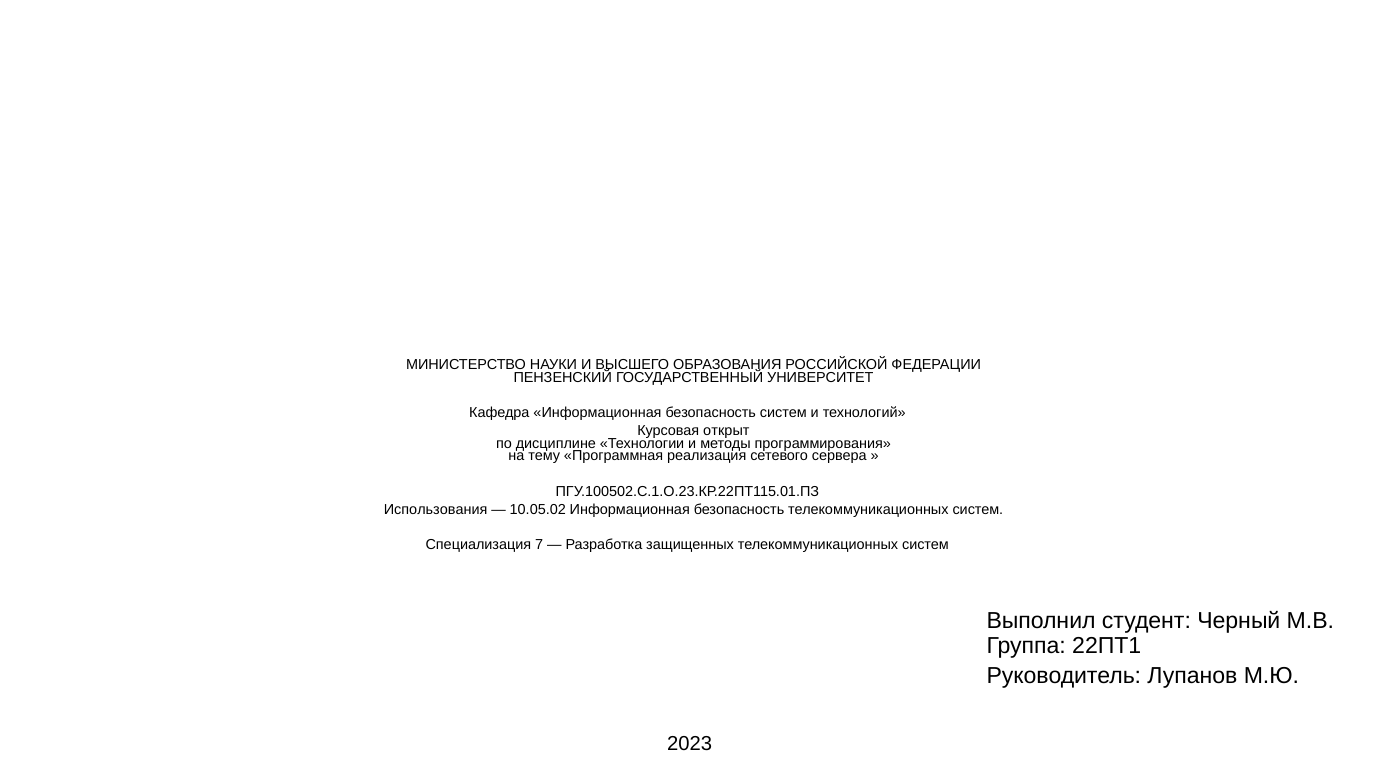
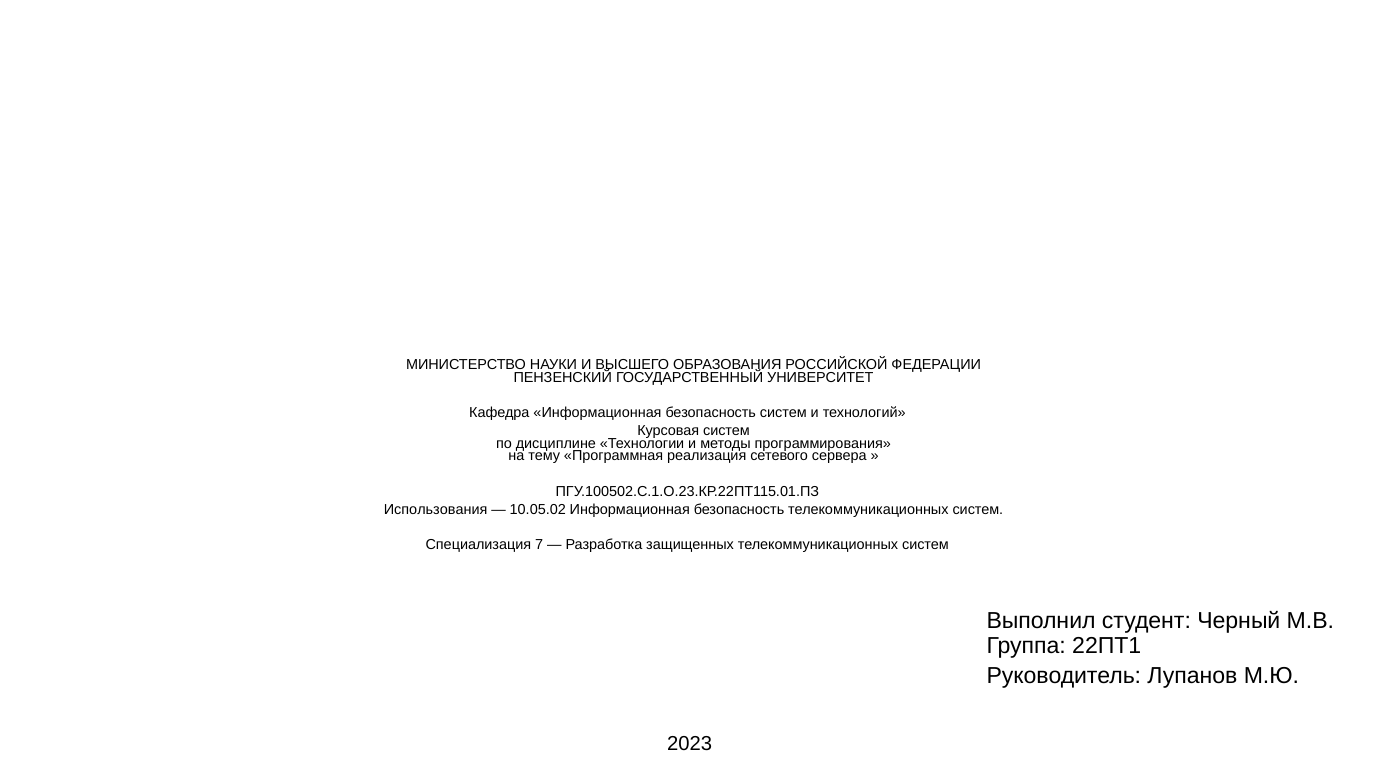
Курсовая открыт: открыт -> систем
